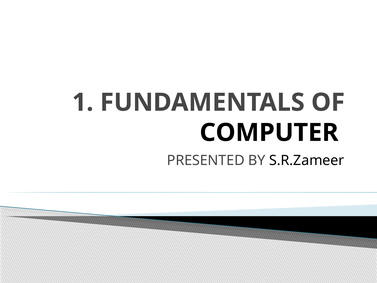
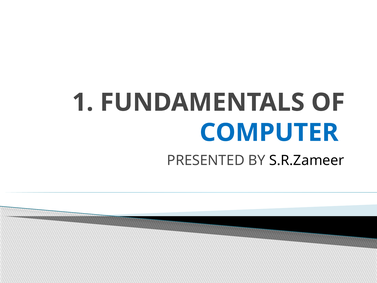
COMPUTER colour: black -> blue
